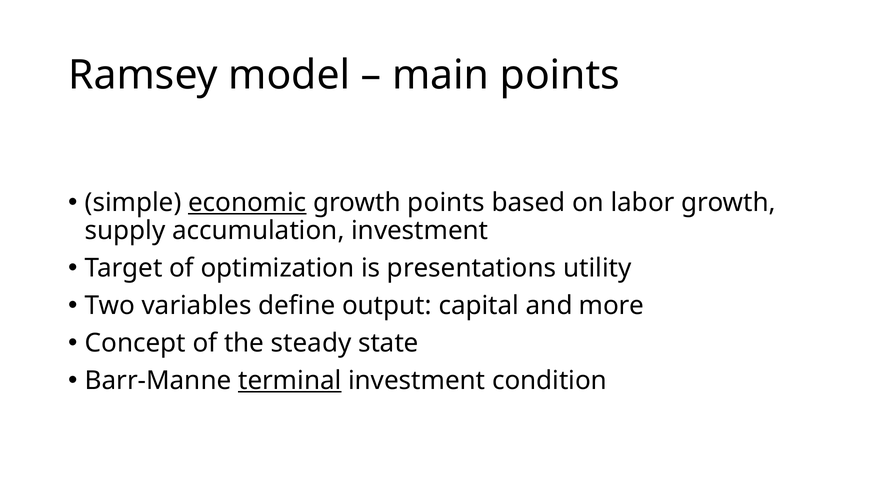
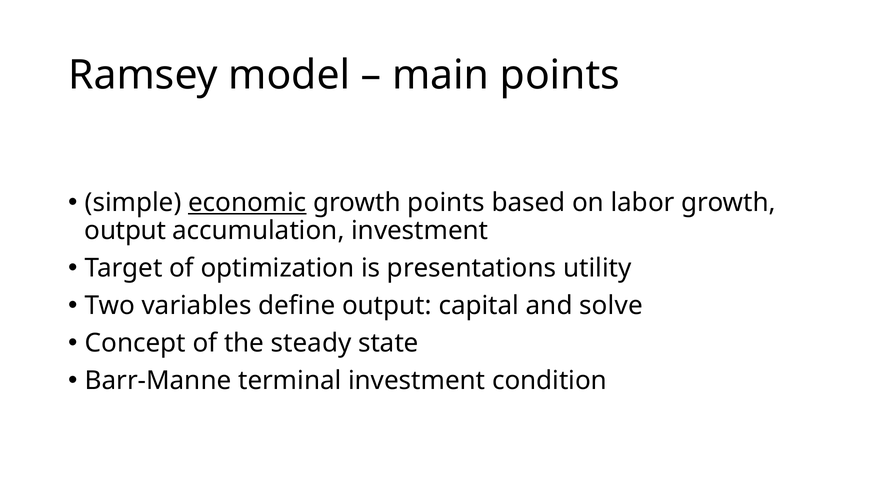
supply at (125, 231): supply -> output
more: more -> solve
terminal underline: present -> none
